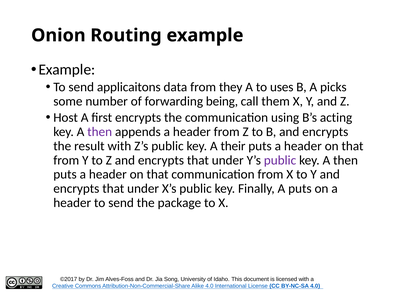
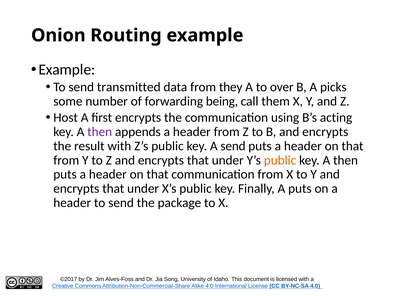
applicaitons: applicaitons -> transmitted
uses: uses -> over
A their: their -> send
public at (280, 160) colour: purple -> orange
